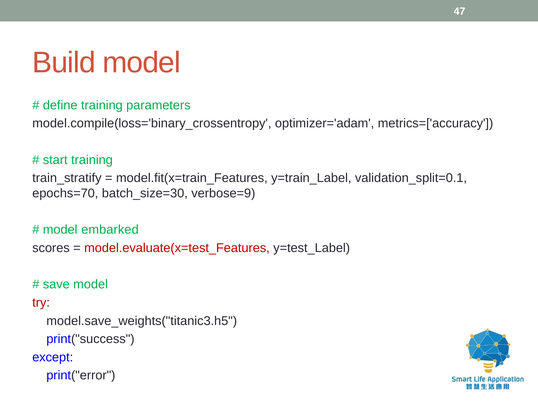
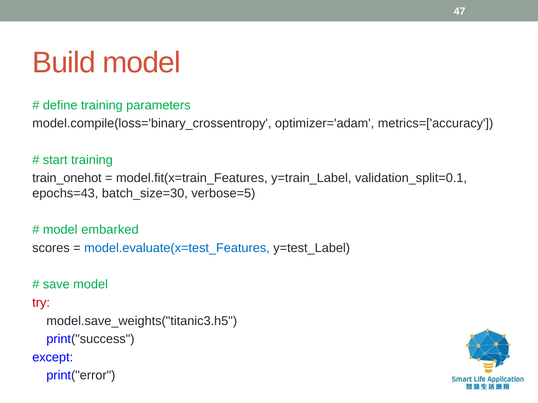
train_stratify: train_stratify -> train_onehot
epochs=70: epochs=70 -> epochs=43
verbose=9: verbose=9 -> verbose=5
model.evaluate(x=test_Features colour: red -> blue
